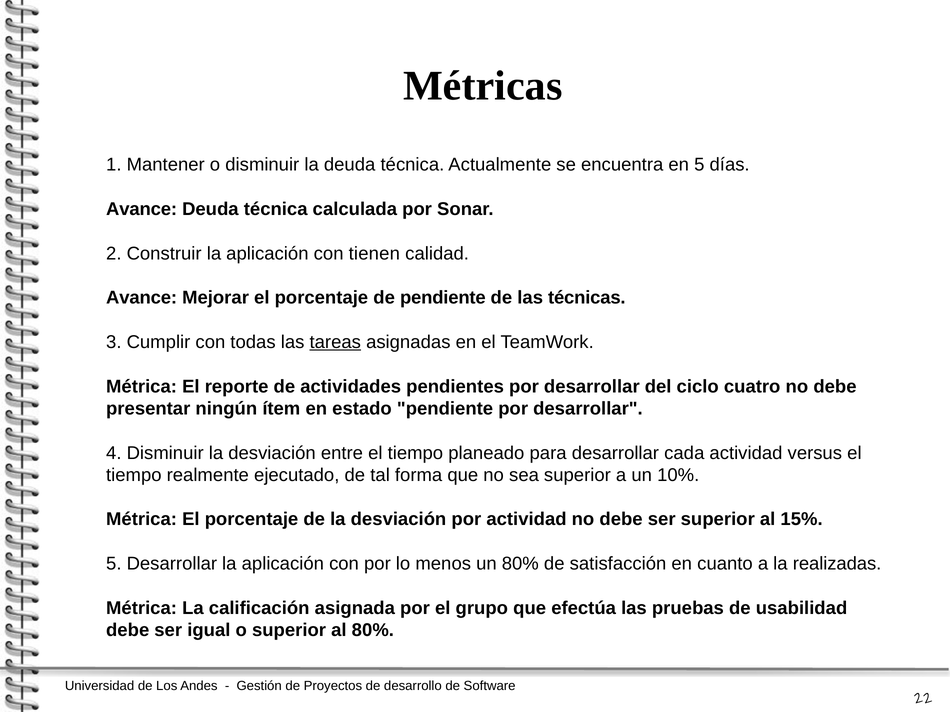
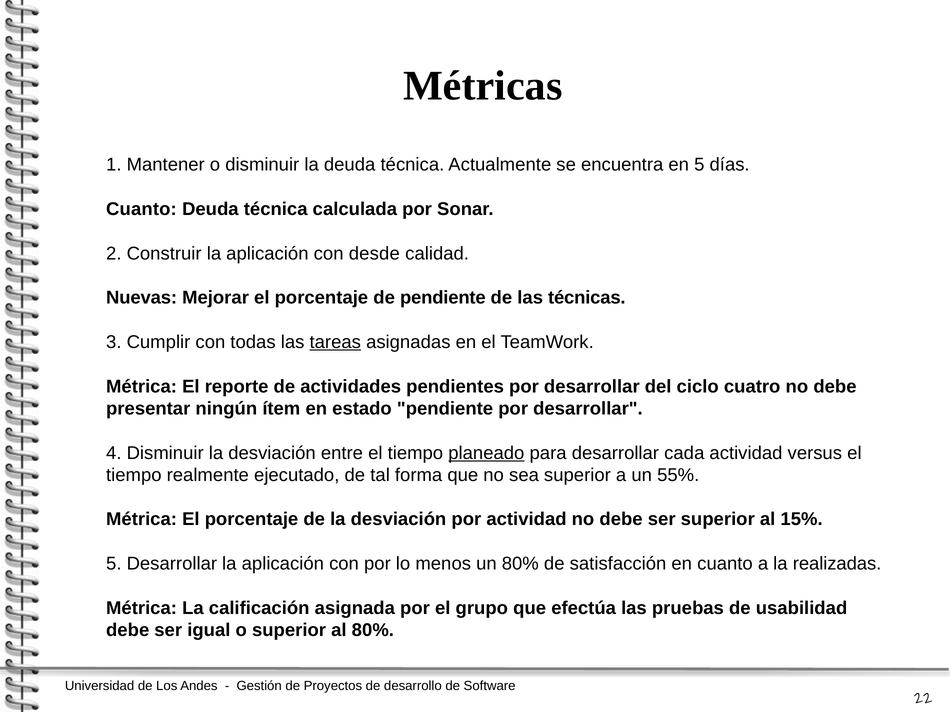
Avance at (142, 209): Avance -> Cuanto
tienen: tienen -> desde
Avance at (142, 298): Avance -> Nuevas
planeado underline: none -> present
10%: 10% -> 55%
